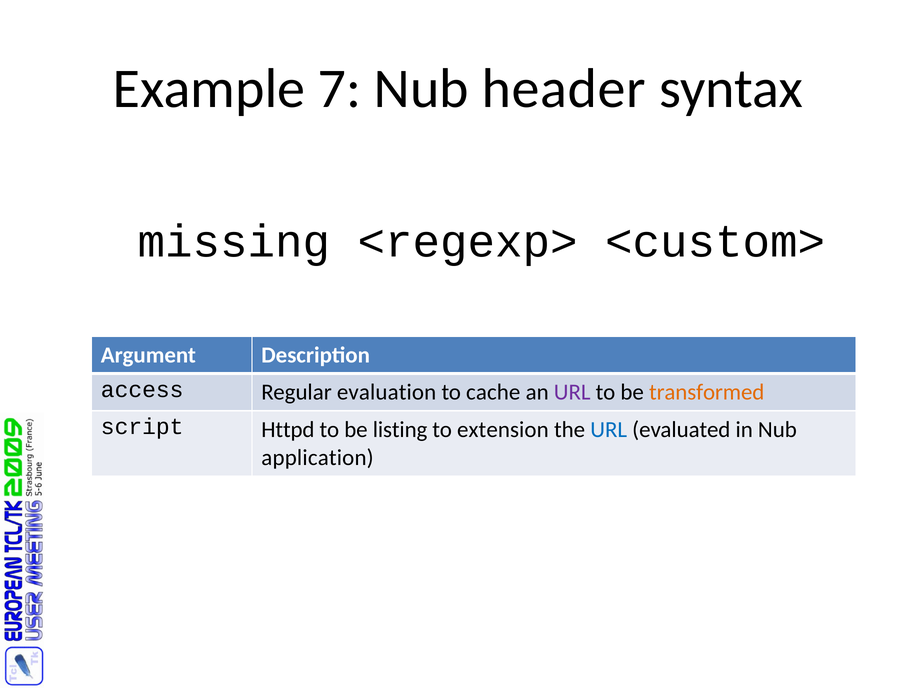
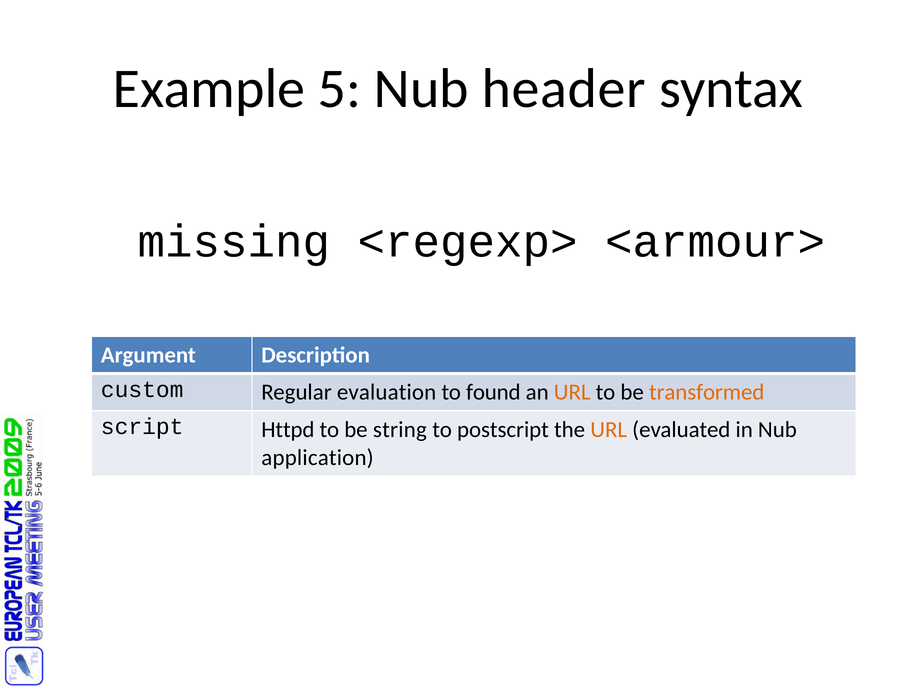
7: 7 -> 5
<custom>: <custom> -> <armour>
access: access -> custom
cache: cache -> found
URL at (572, 392) colour: purple -> orange
listing: listing -> string
extension: extension -> postscript
URL at (609, 429) colour: blue -> orange
